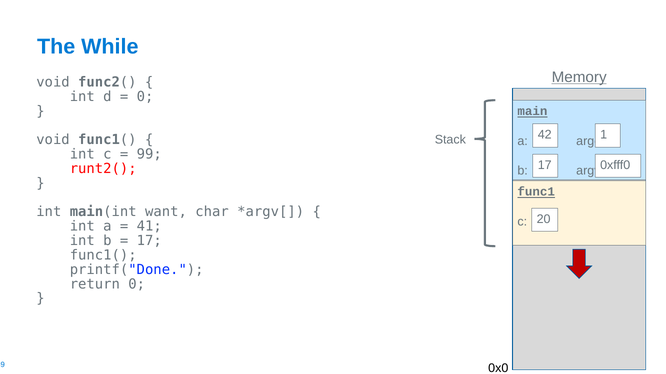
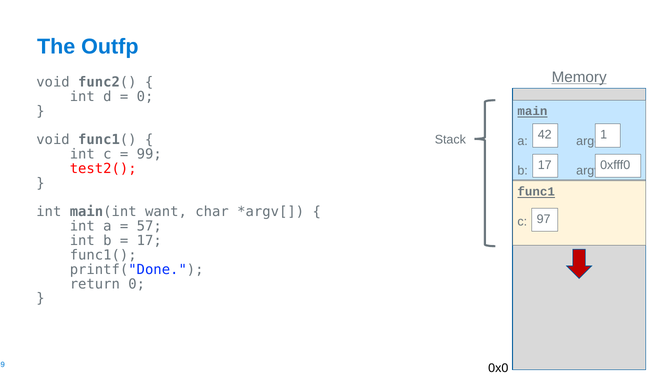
While: While -> Outfp
runt2(: runt2( -> test2(
20: 20 -> 97
41: 41 -> 57
